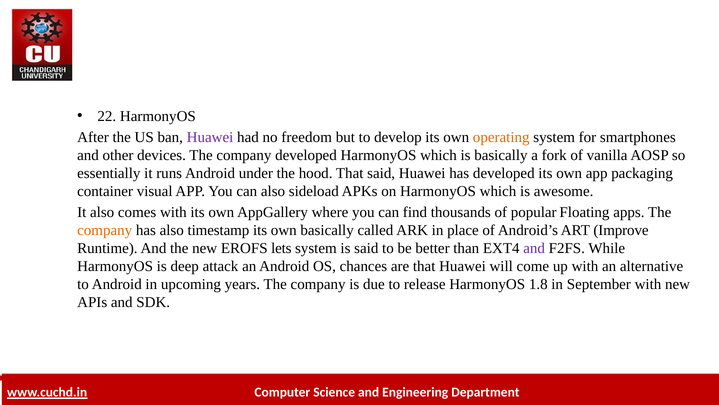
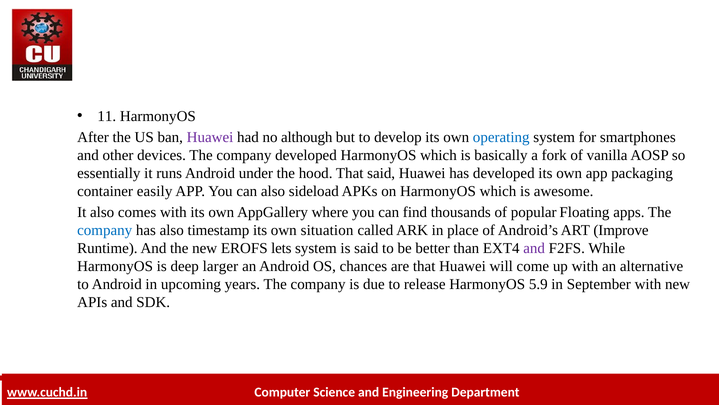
22: 22 -> 11
freedom: freedom -> although
operating colour: orange -> blue
visual: visual -> easily
company at (105, 230) colour: orange -> blue
own basically: basically -> situation
attack: attack -> larger
1.8: 1.8 -> 5.9
